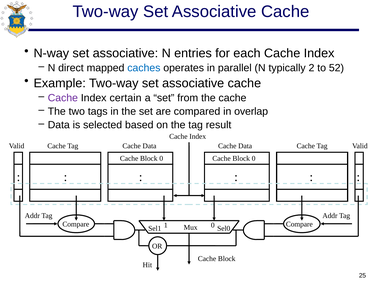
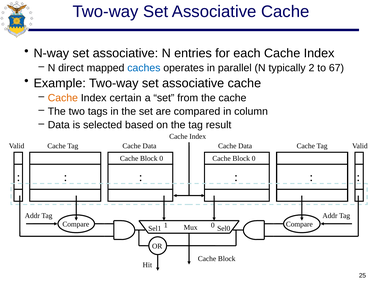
52: 52 -> 67
Cache at (63, 98) colour: purple -> orange
overlap: overlap -> column
